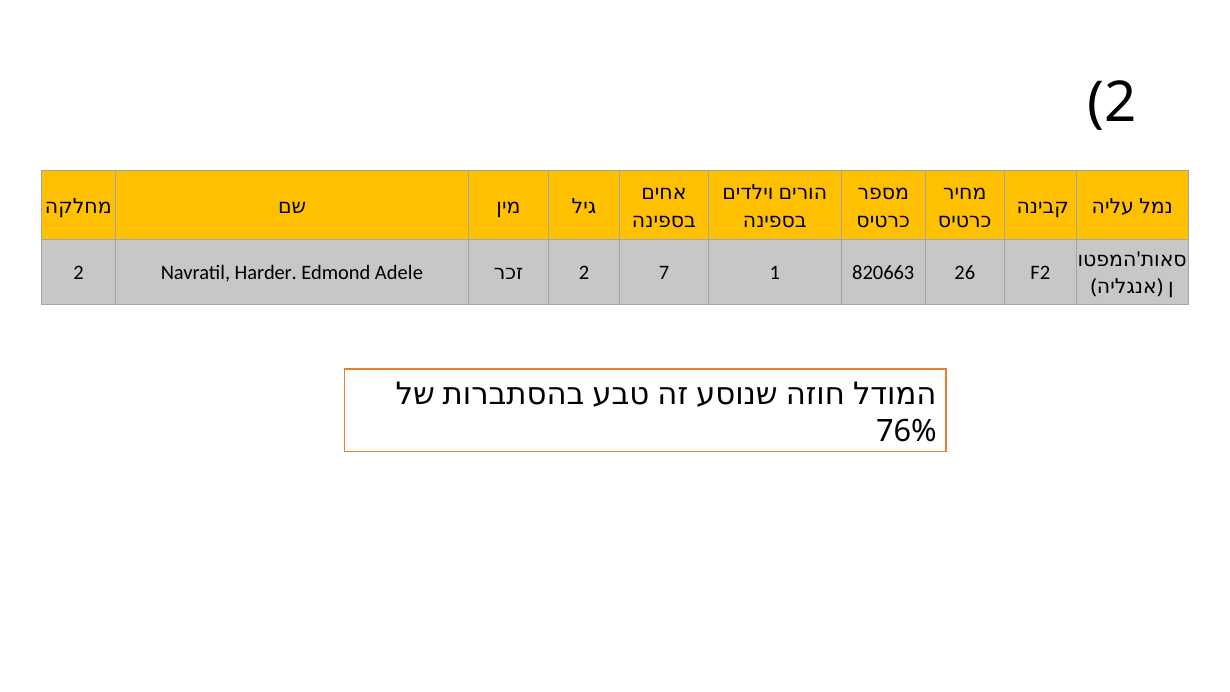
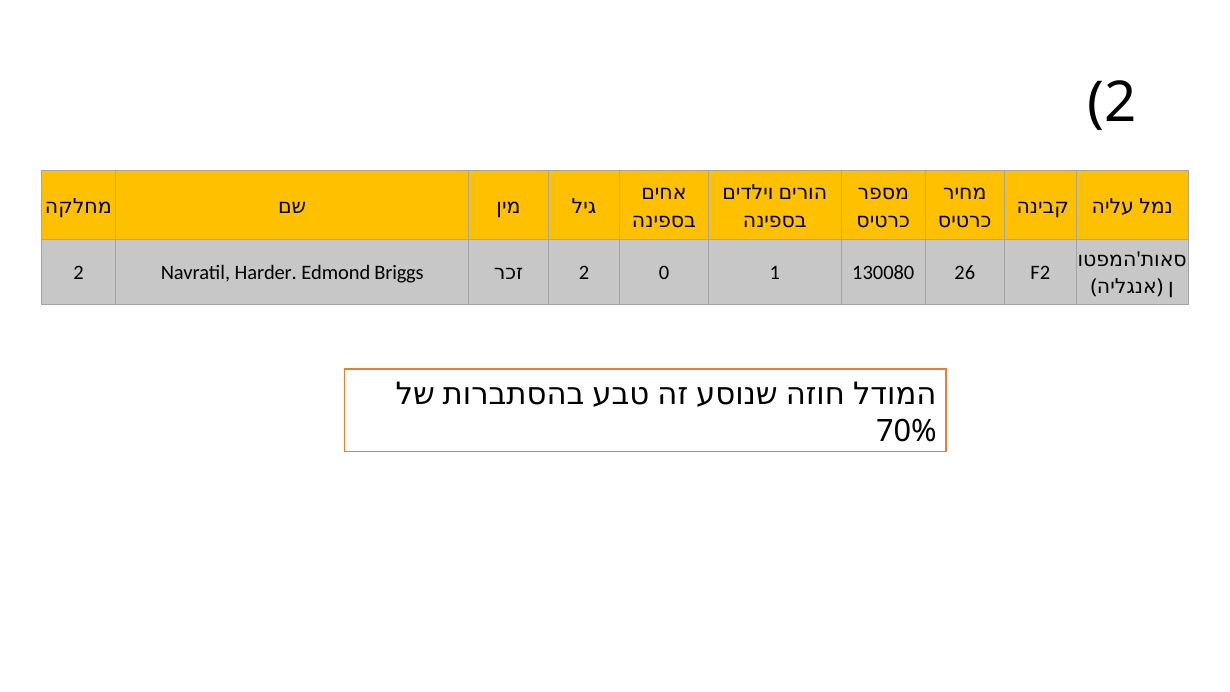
Adele: Adele -> Briggs
7: 7 -> 0
820663: 820663 -> 130080
76%: 76% -> 70%
